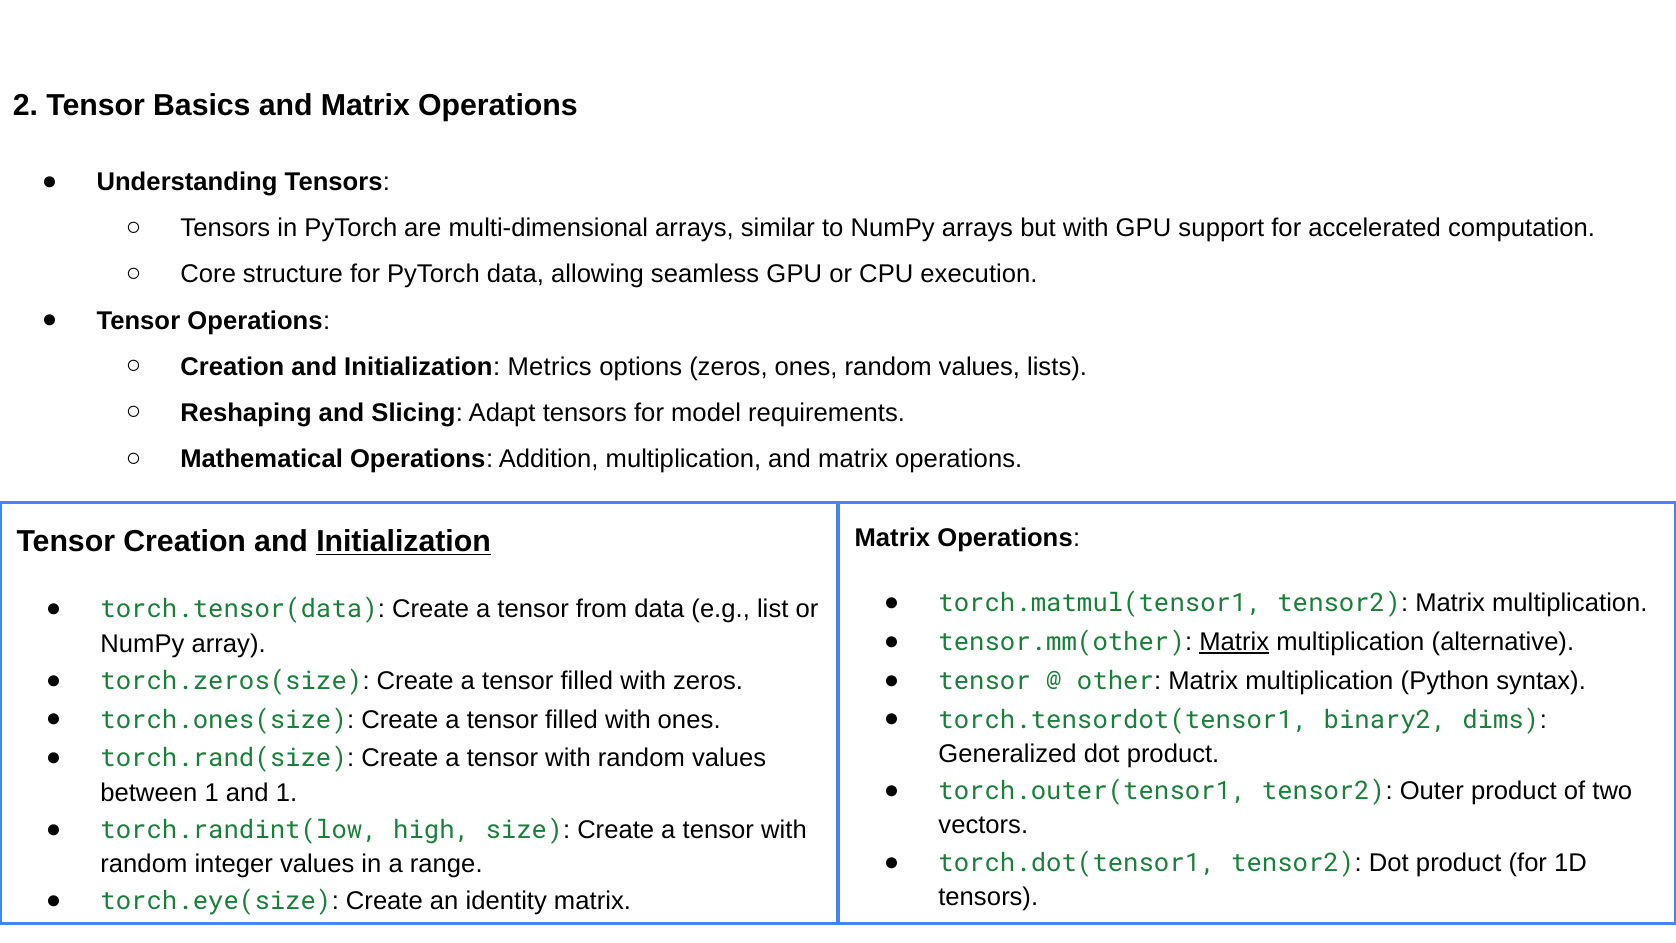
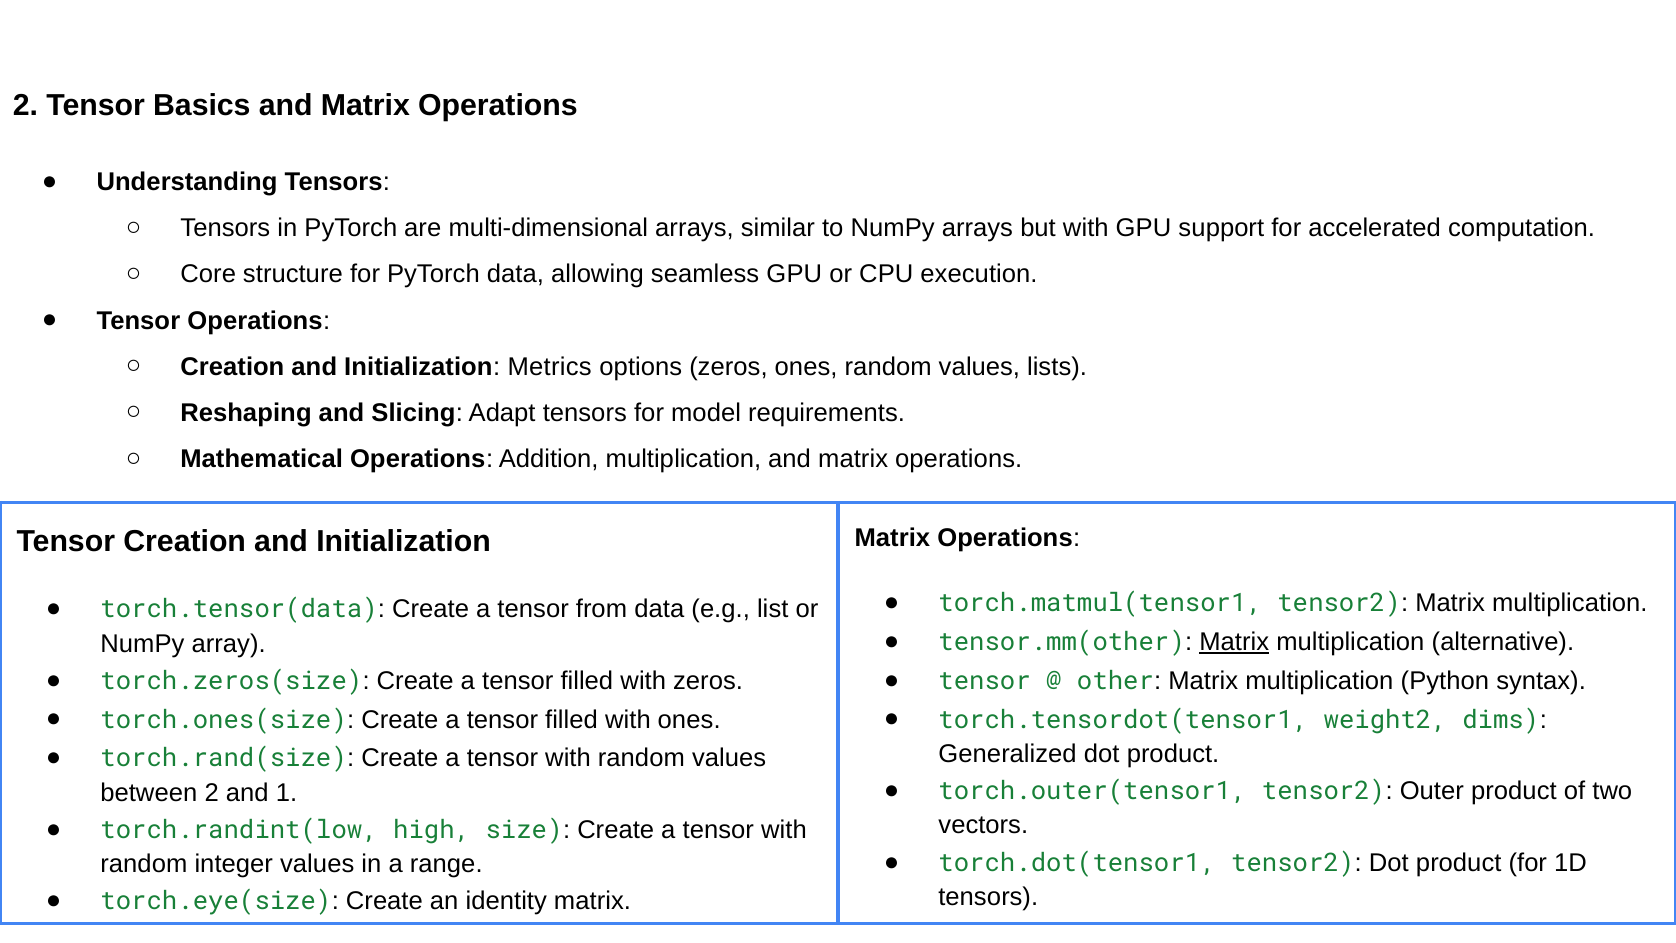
Initialization at (404, 541) underline: present -> none
binary2: binary2 -> weight2
between 1: 1 -> 2
